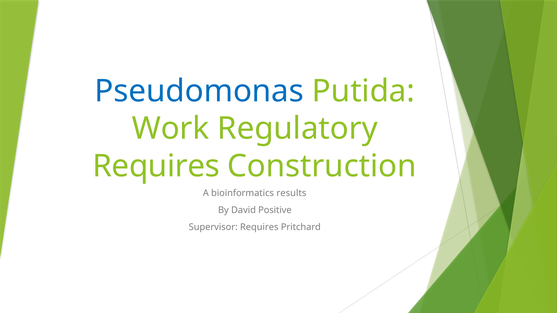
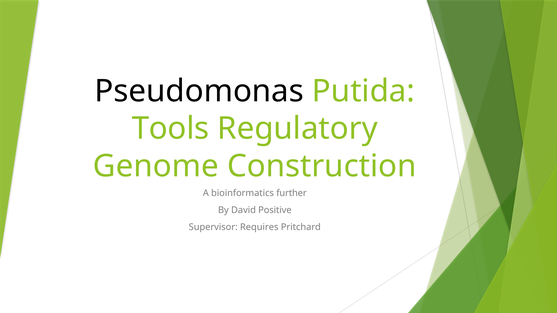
Pseudomonas colour: blue -> black
Work: Work -> Tools
Requires at (156, 166): Requires -> Genome
results: results -> further
